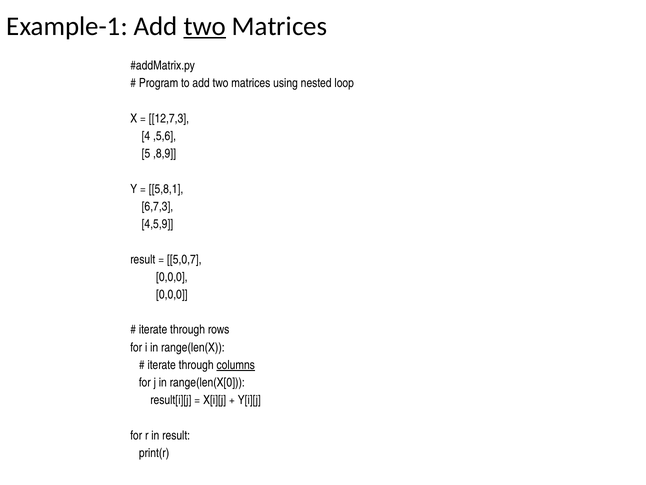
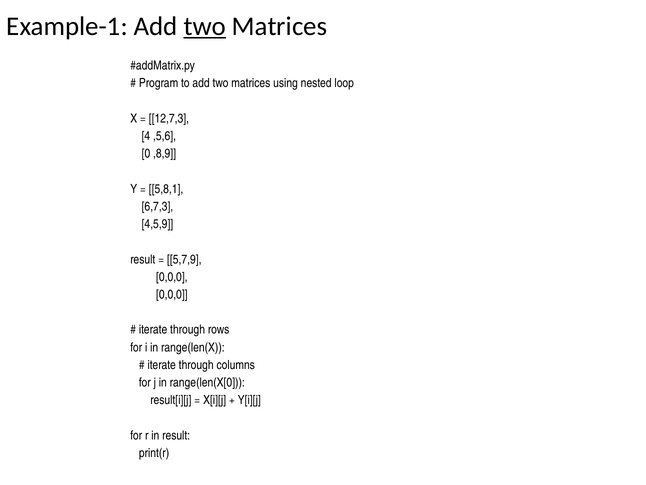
5: 5 -> 0
5,0,7: 5,0,7 -> 5,7,9
columns underline: present -> none
